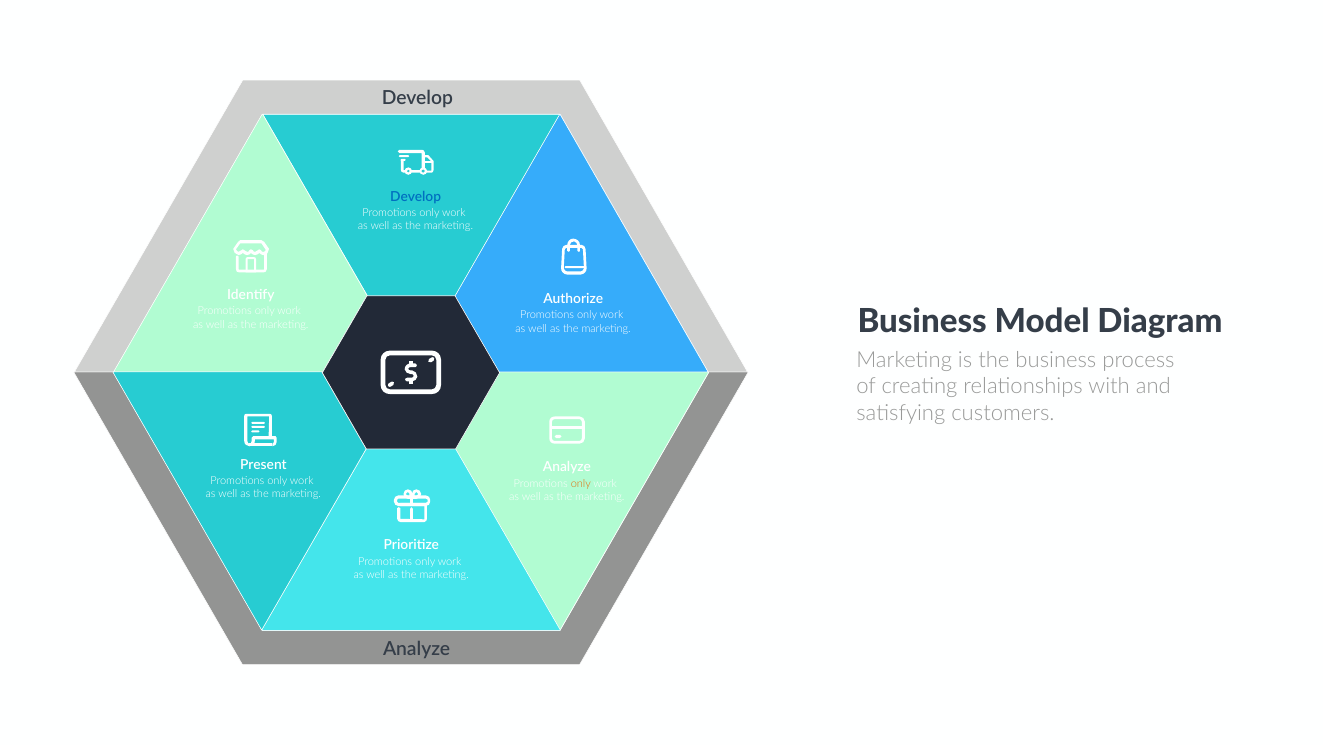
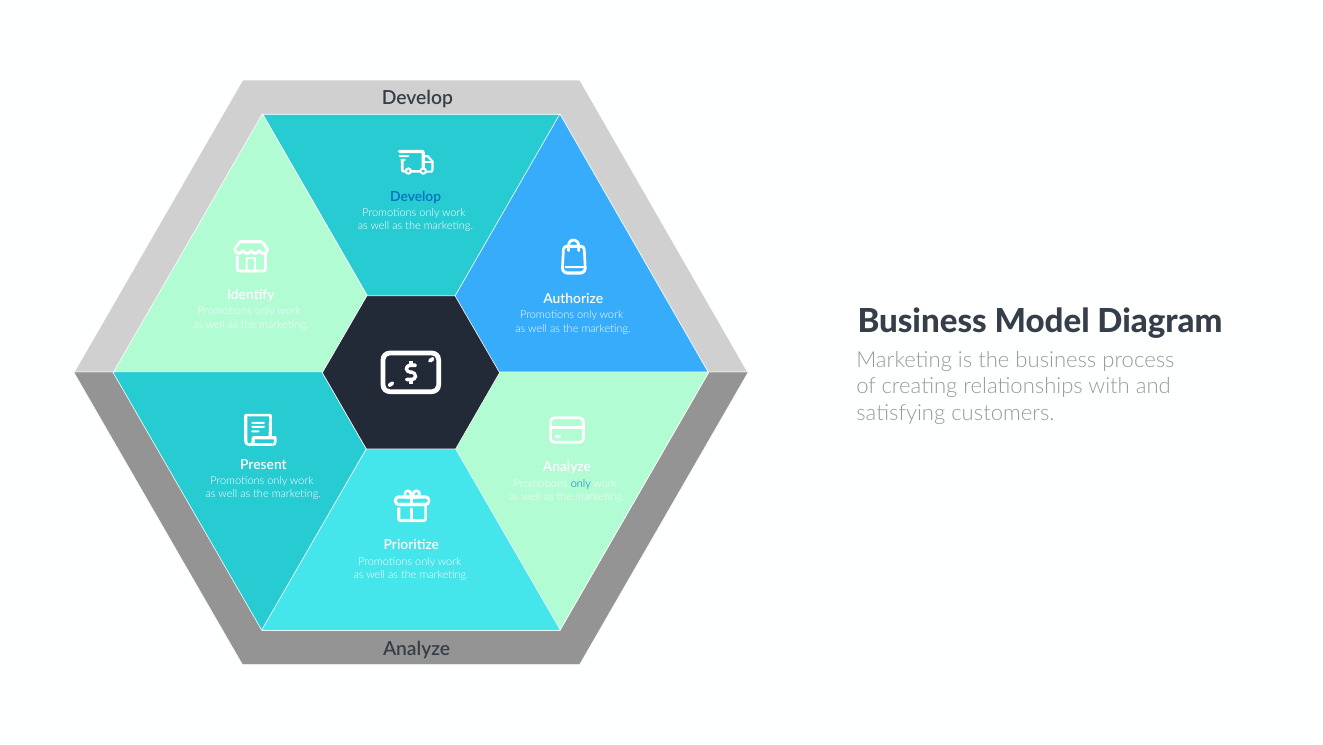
only at (581, 483) colour: orange -> blue
